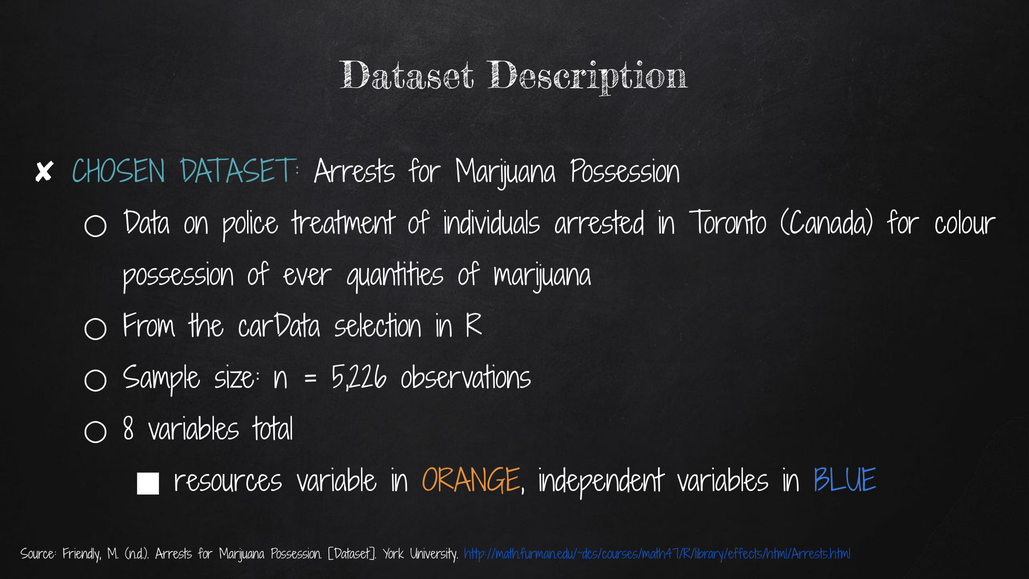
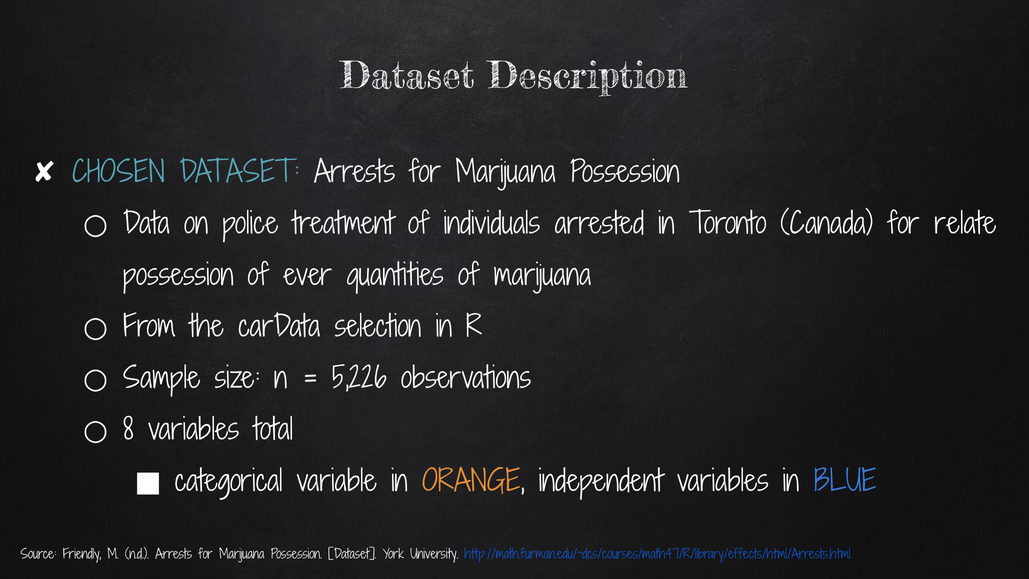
colour: colour -> relate
resources: resources -> categorical
